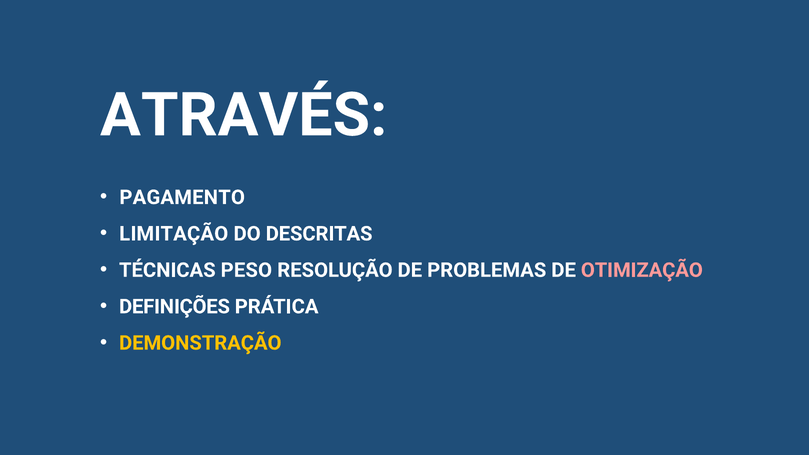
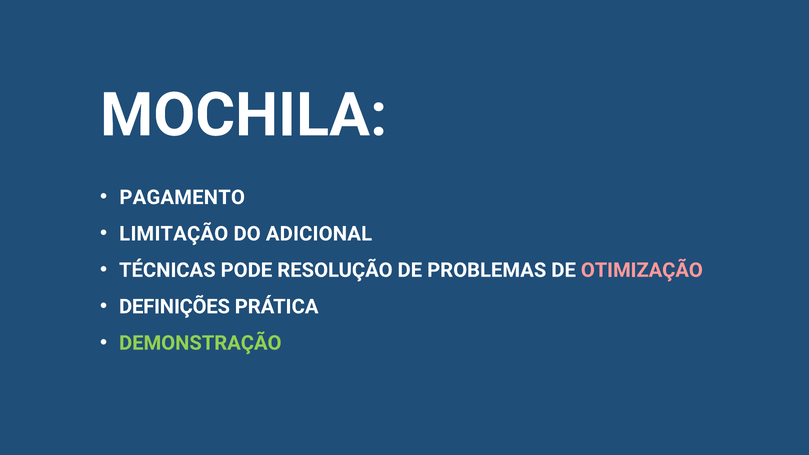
ATRAVÉS: ATRAVÉS -> MOCHILA
DESCRITAS: DESCRITAS -> ADICIONAL
PESO: PESO -> PODE
DEMONSTRAÇÃO colour: yellow -> light green
